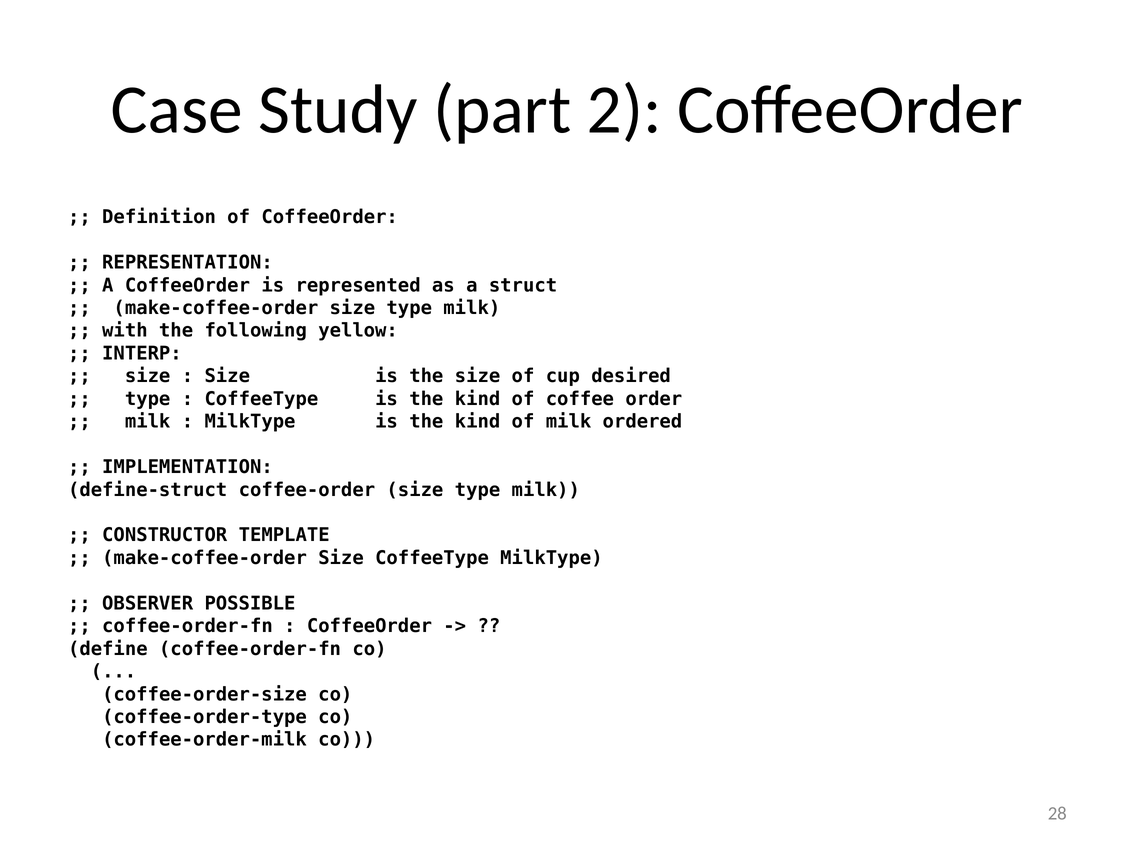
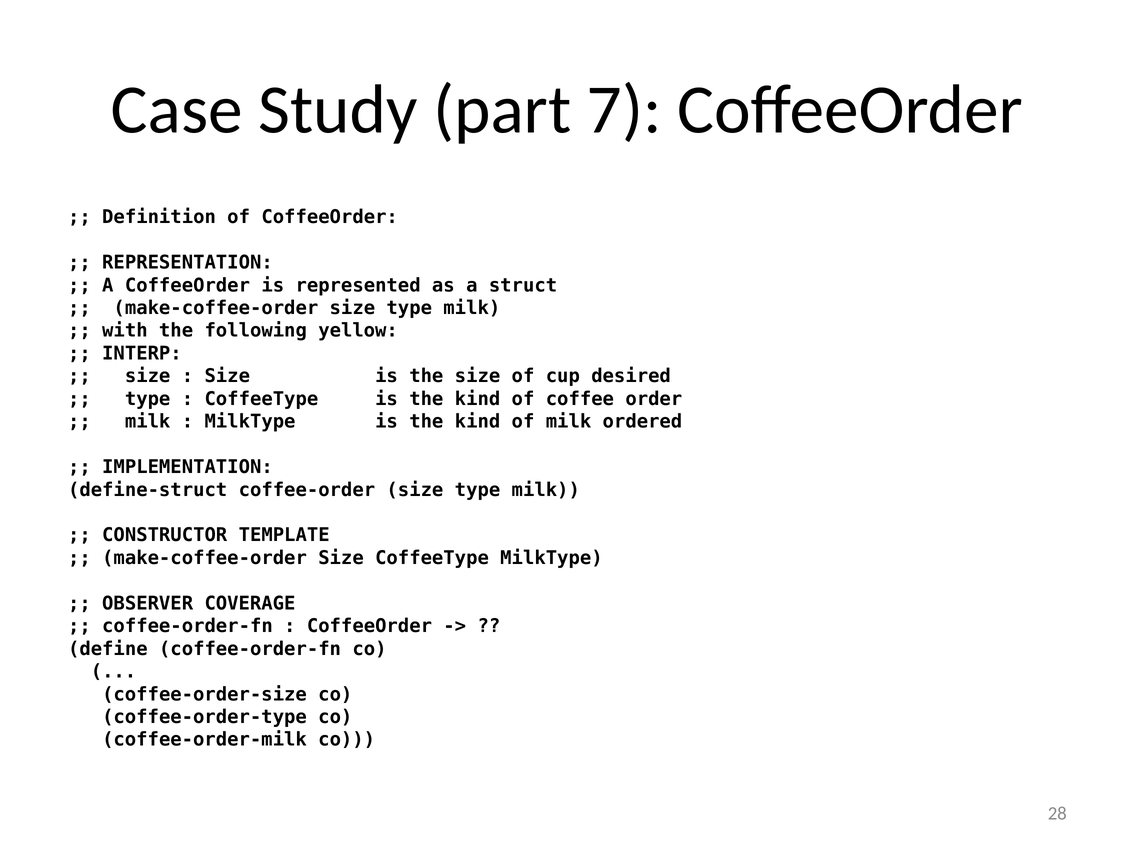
2: 2 -> 7
POSSIBLE: POSSIBLE -> COVERAGE
